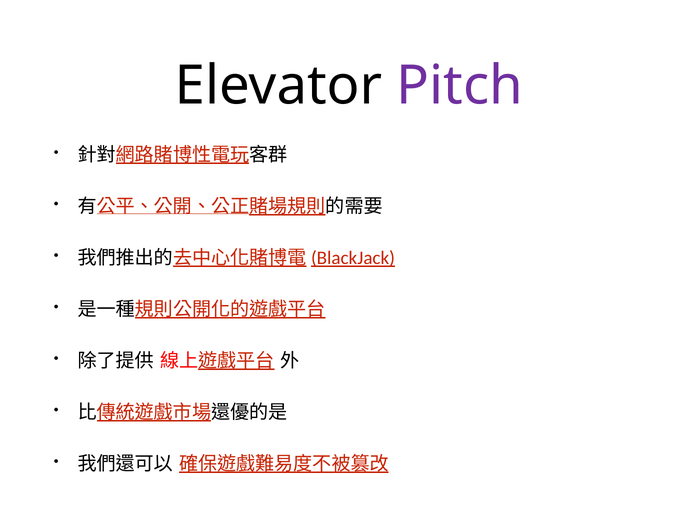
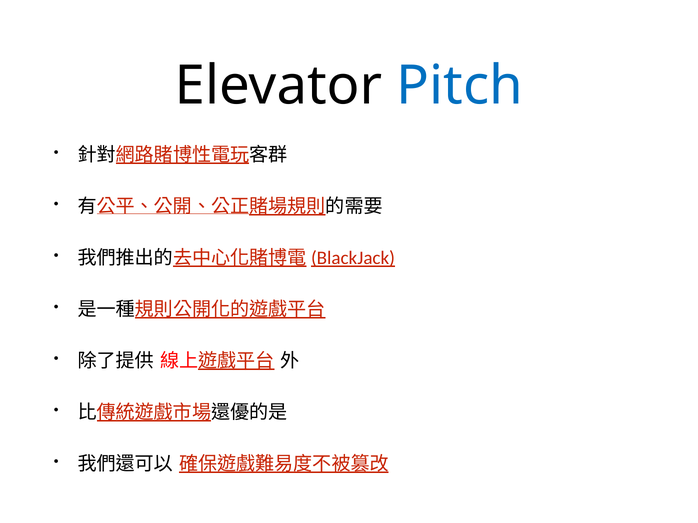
Pitch colour: purple -> blue
